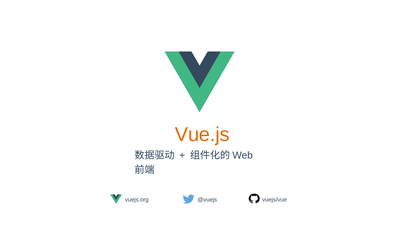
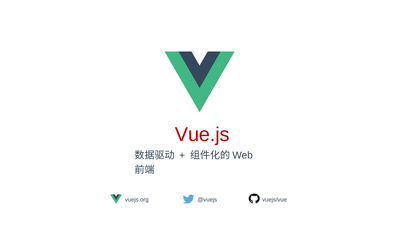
Vue.js colour: orange -> red
